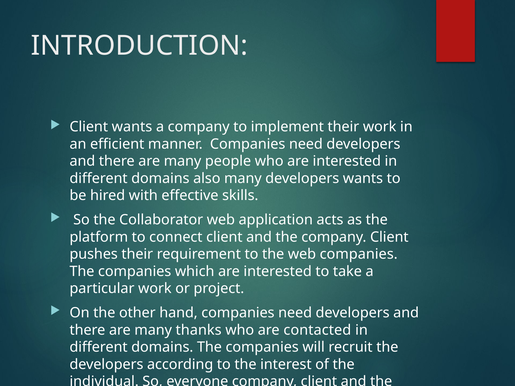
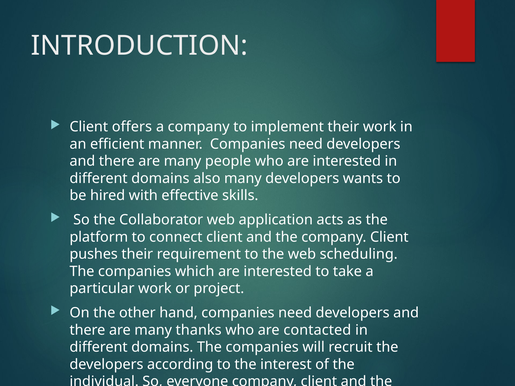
Client wants: wants -> offers
web companies: companies -> scheduling
